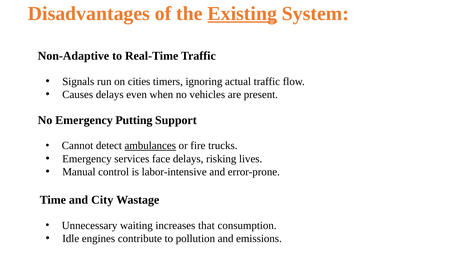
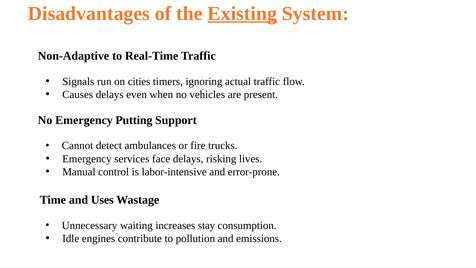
ambulances underline: present -> none
City: City -> Uses
that: that -> stay
